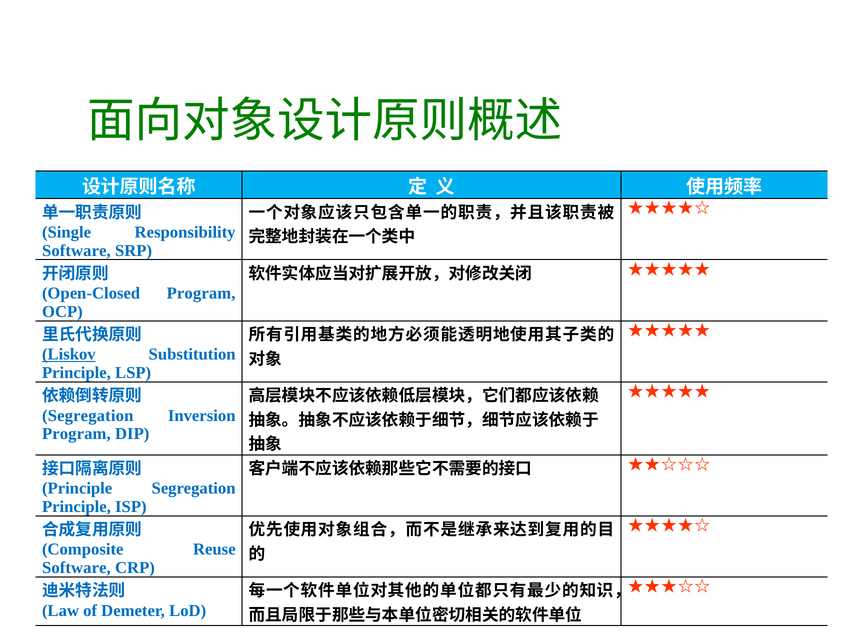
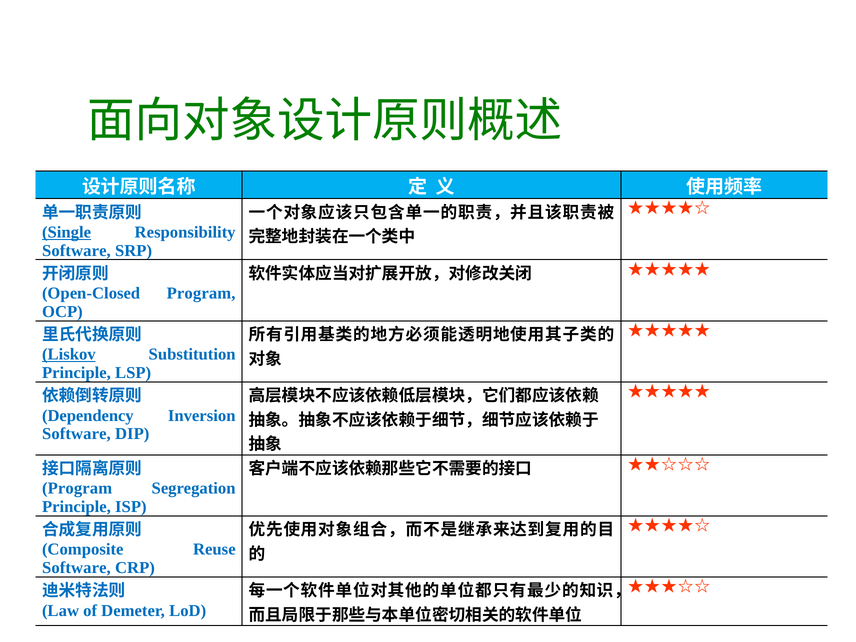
Single underline: none -> present
Segregation at (88, 416): Segregation -> Dependency
Program at (76, 434): Program -> Software
Principle at (77, 488): Principle -> Program
